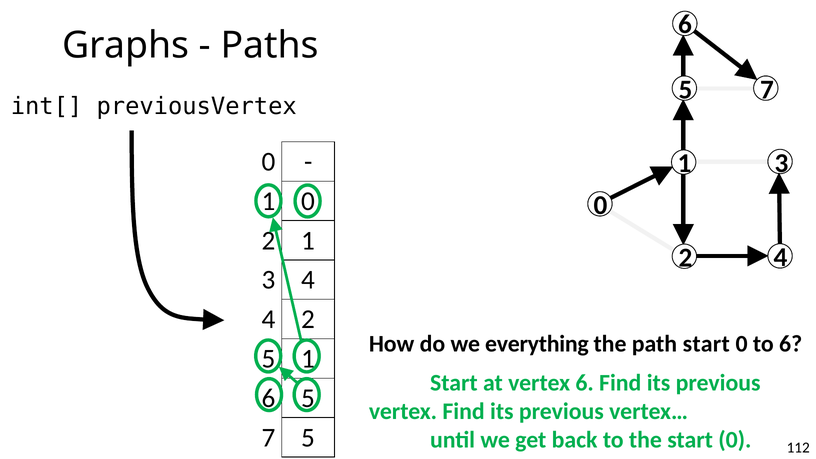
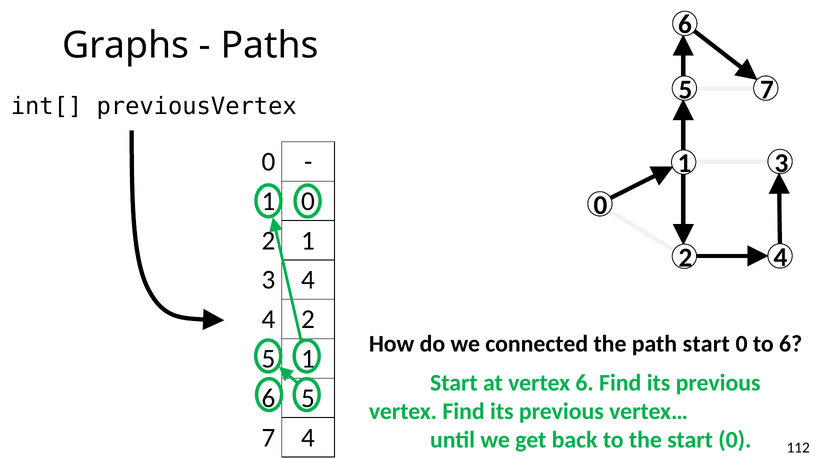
everything: everything -> connected
5 at (308, 438): 5 -> 4
